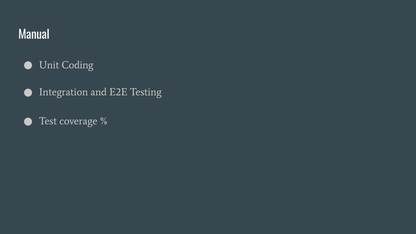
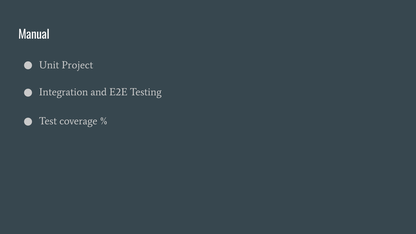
Coding: Coding -> Project
